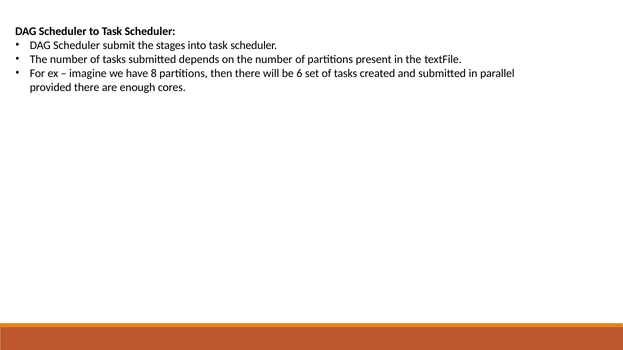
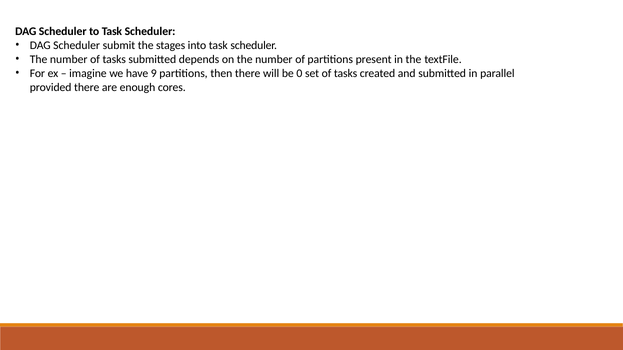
8: 8 -> 9
6: 6 -> 0
